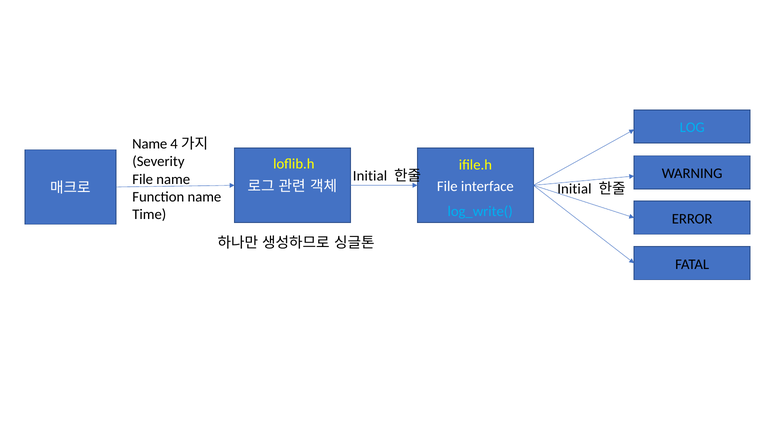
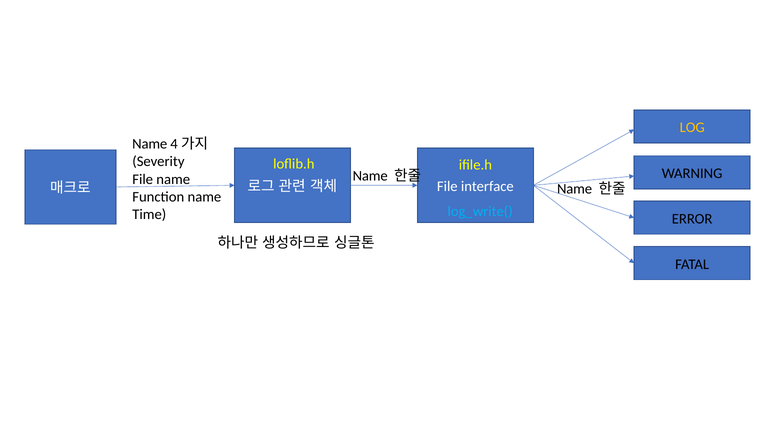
LOG colour: light blue -> yellow
Initial at (370, 176): Initial -> Name
Initial at (574, 189): Initial -> Name
